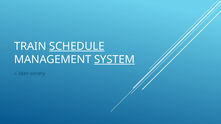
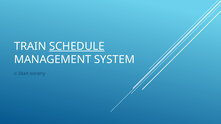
SYSTEM underline: present -> none
